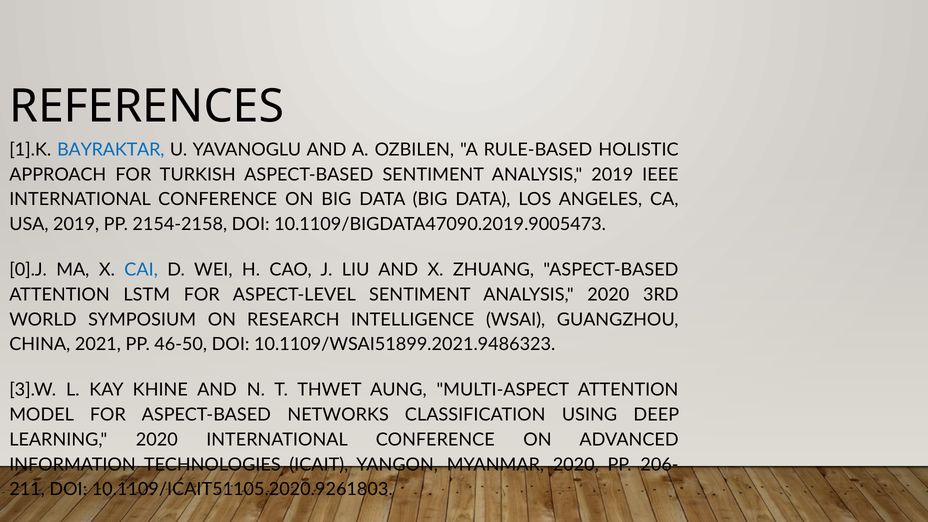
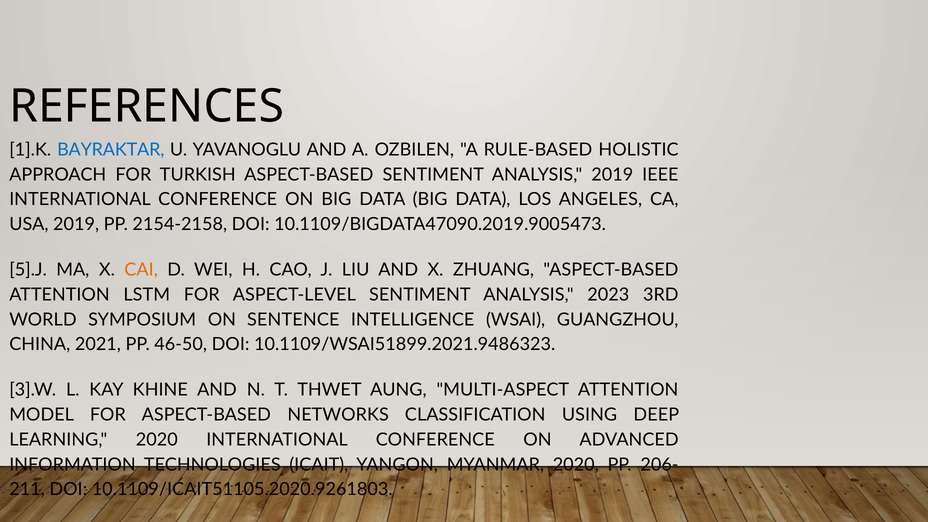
0].J: 0].J -> 5].J
CAI colour: blue -> orange
ANALYSIS 2020: 2020 -> 2023
RESEARCH: RESEARCH -> SENTENCE
